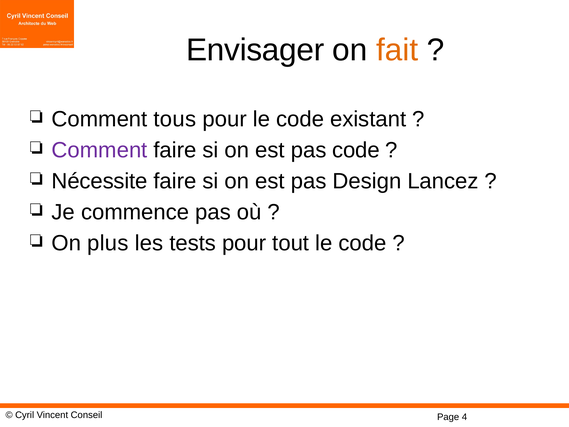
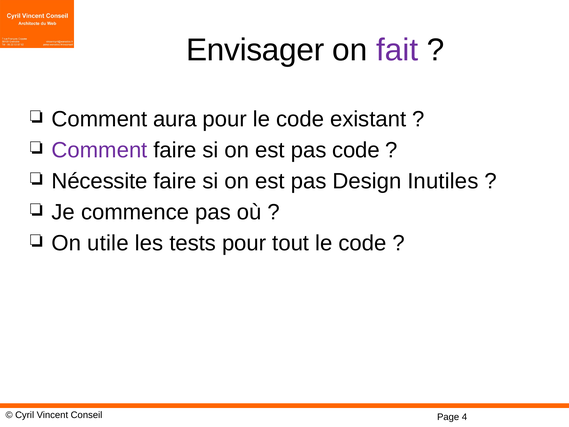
fait colour: orange -> purple
tous: tous -> aura
Lancez: Lancez -> Inutiles
plus: plus -> utile
